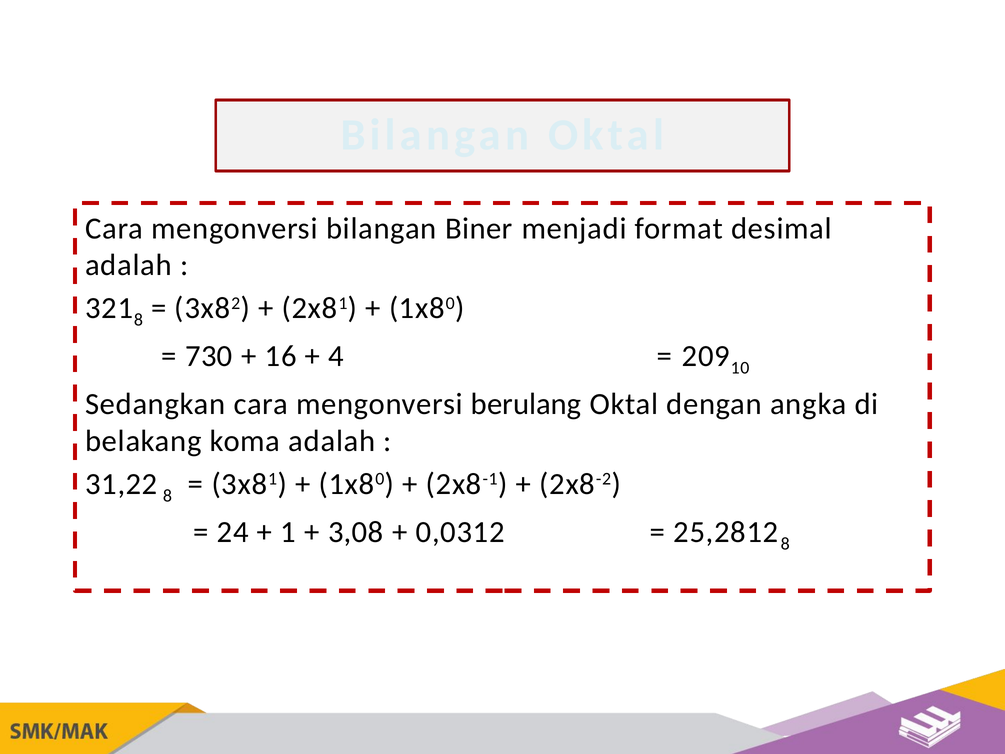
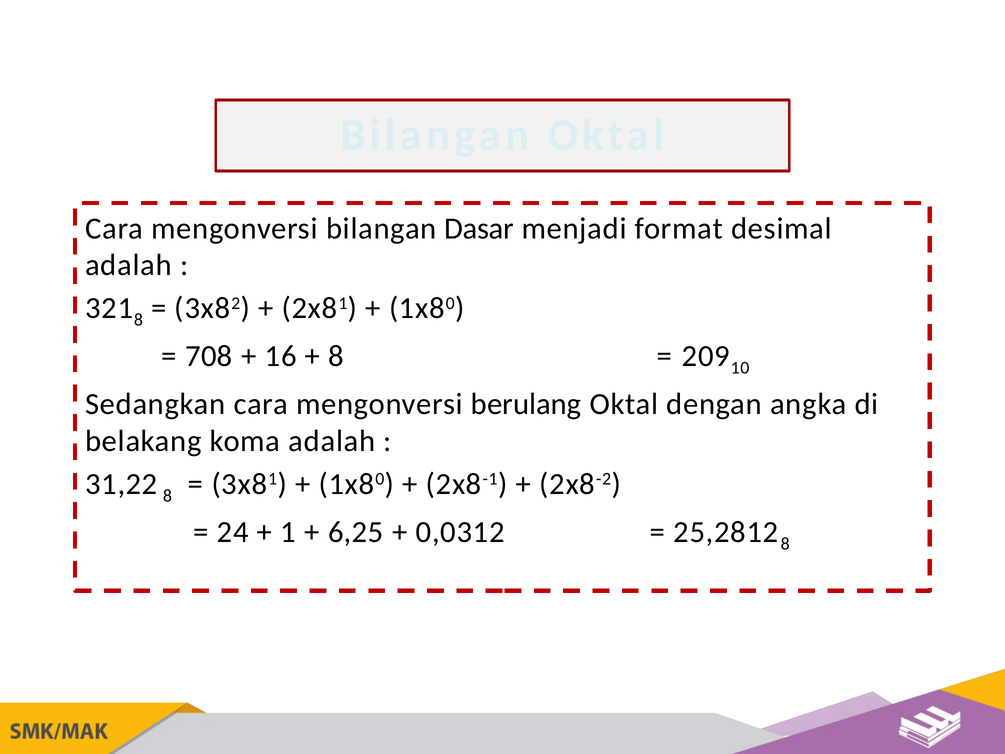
Biner: Biner -> Dasar
730: 730 -> 708
4 at (336, 356): 4 -> 8
3,08: 3,08 -> 6,25
